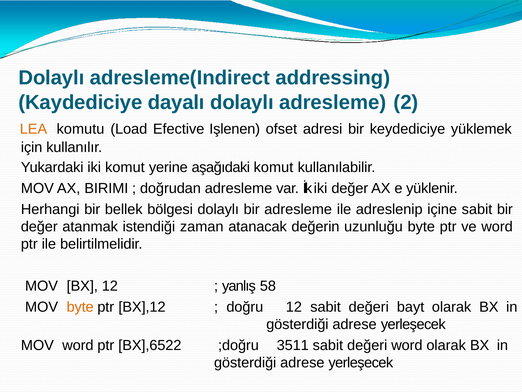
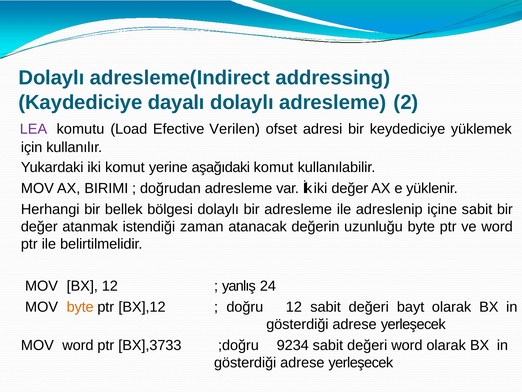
LEA colour: orange -> purple
Işlenen: Işlenen -> Verilen
58: 58 -> 24
3511: 3511 -> 9234
BX],6522: BX],6522 -> BX],3733
